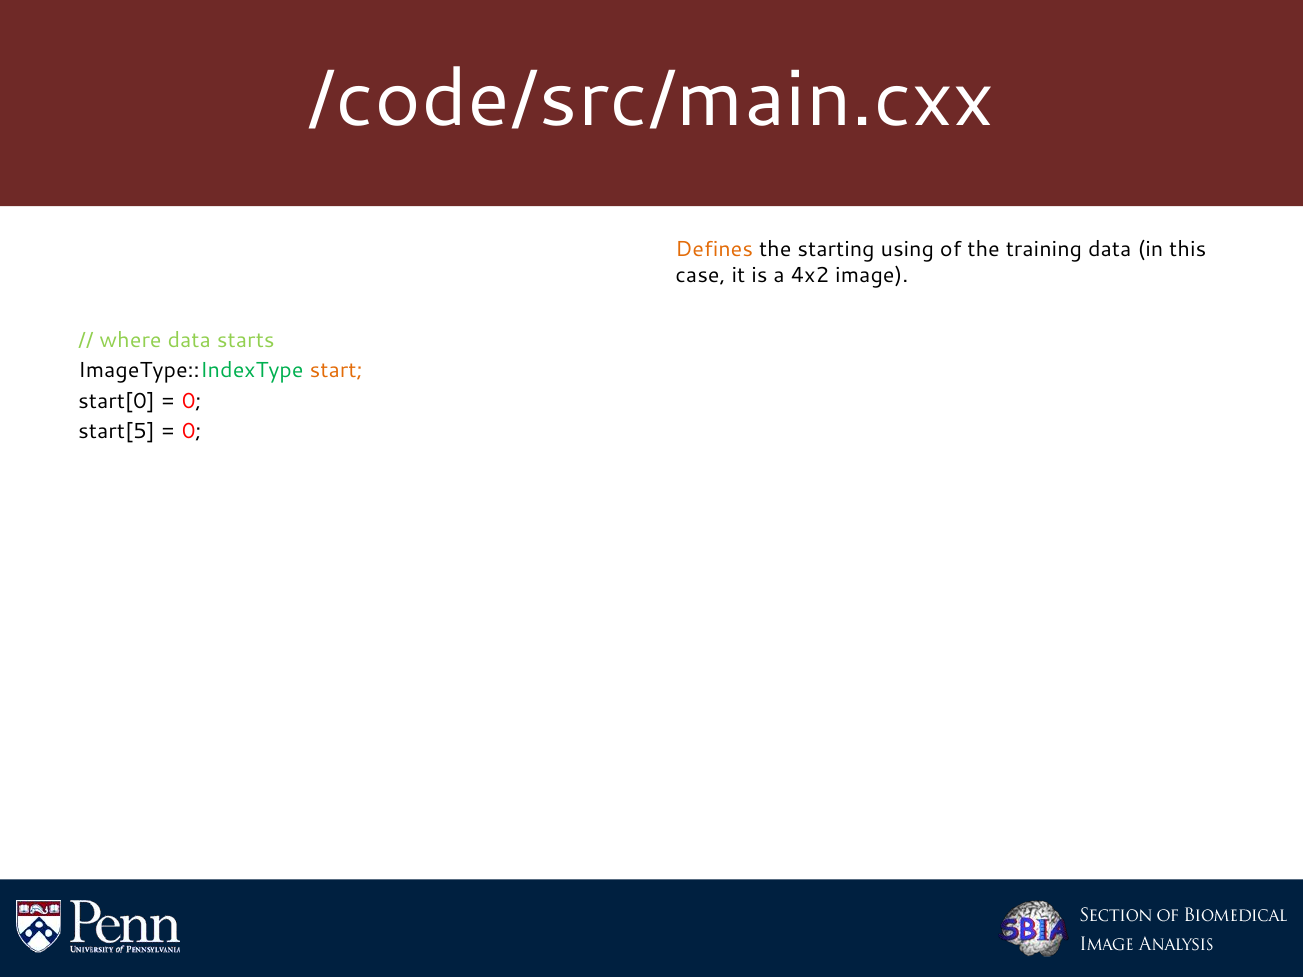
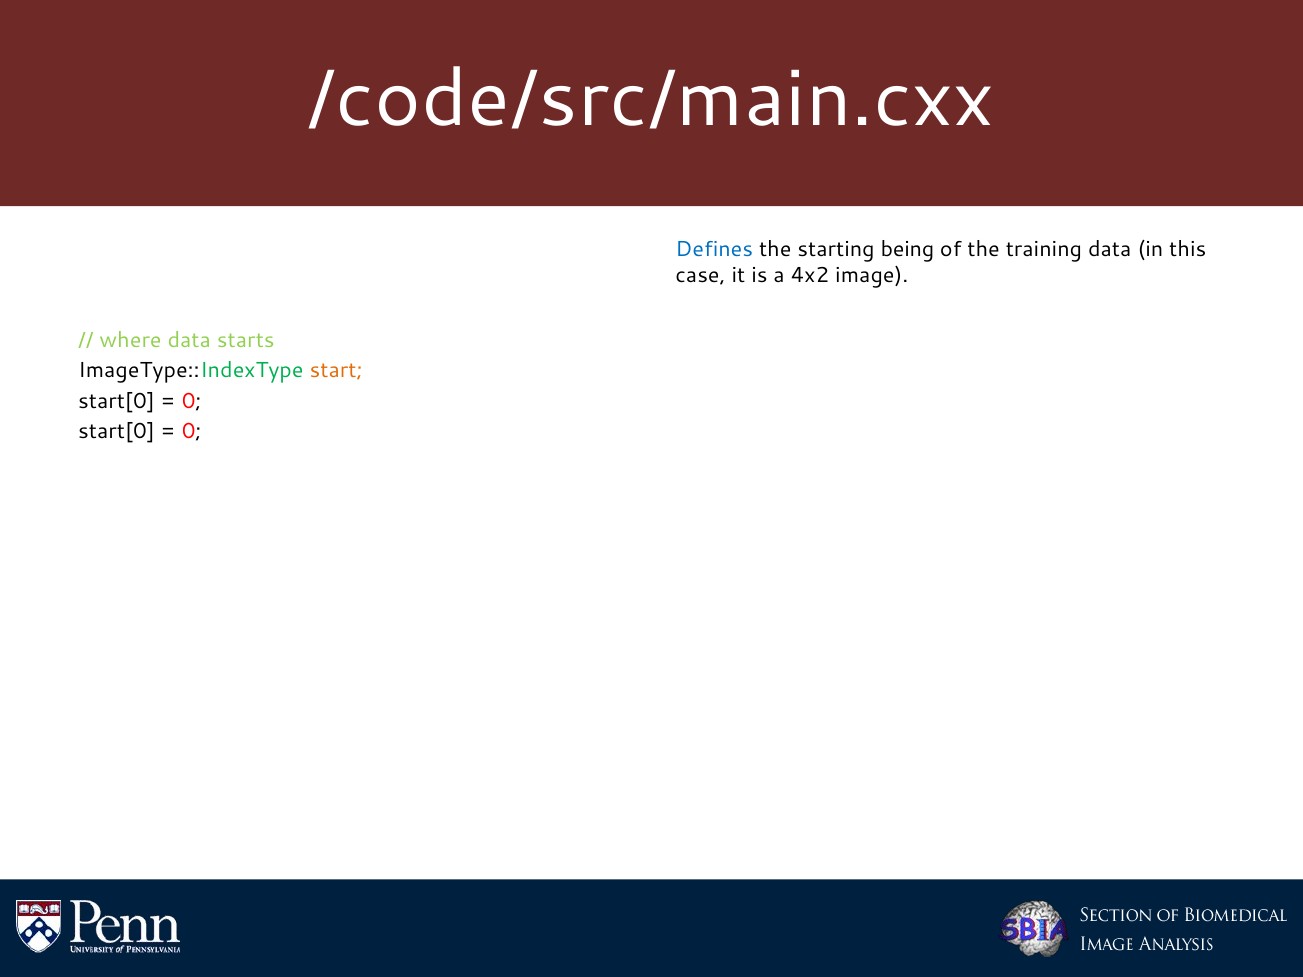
Defines colour: orange -> blue
using: using -> being
start[5 at (117, 432): start[5 -> start[0
